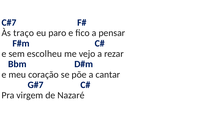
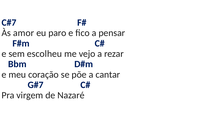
traço: traço -> amor
